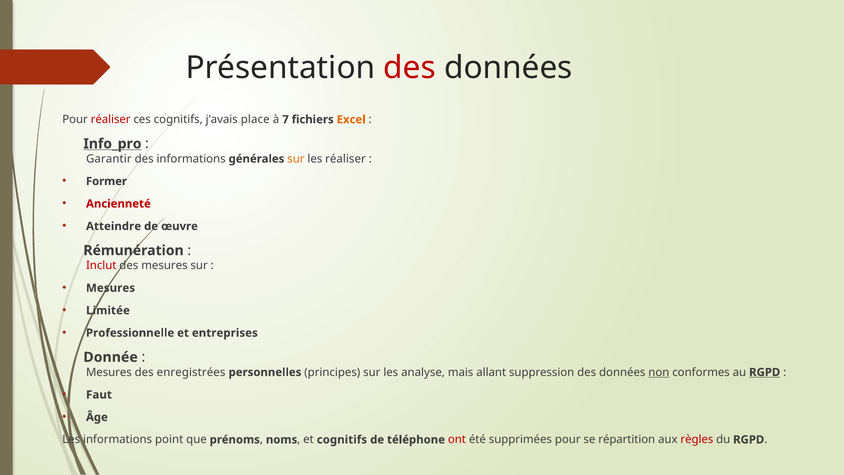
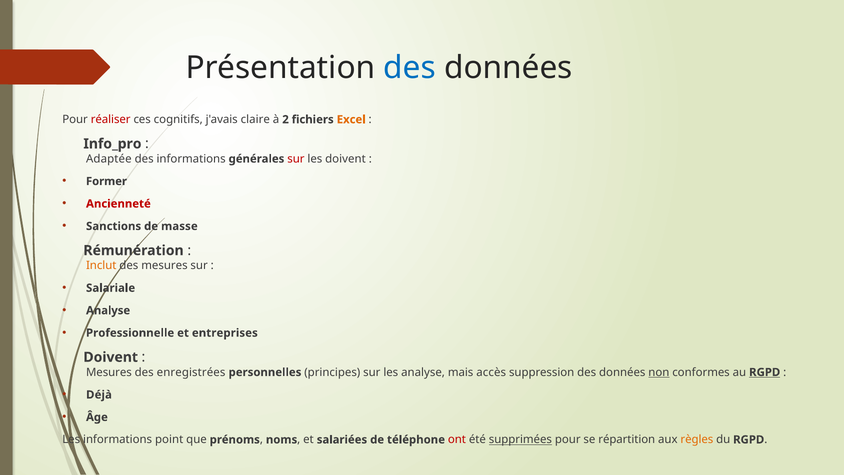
des at (410, 68) colour: red -> blue
place: place -> claire
7: 7 -> 2
Info_pro underline: present -> none
Garantir: Garantir -> Adaptée
sur at (296, 159) colour: orange -> red
les réaliser: réaliser -> doivent
Atteindre: Atteindre -> Sanctions
œuvre: œuvre -> masse
Inclut colour: red -> orange
Mesures at (111, 288): Mesures -> Salariale
Limitée at (108, 310): Limitée -> Analyse
3️⃣ Donnée: Donnée -> Doivent
allant: allant -> accès
Faut: Faut -> Déjà
et cognitifs: cognitifs -> salariées
supprimées underline: none -> present
règles colour: red -> orange
